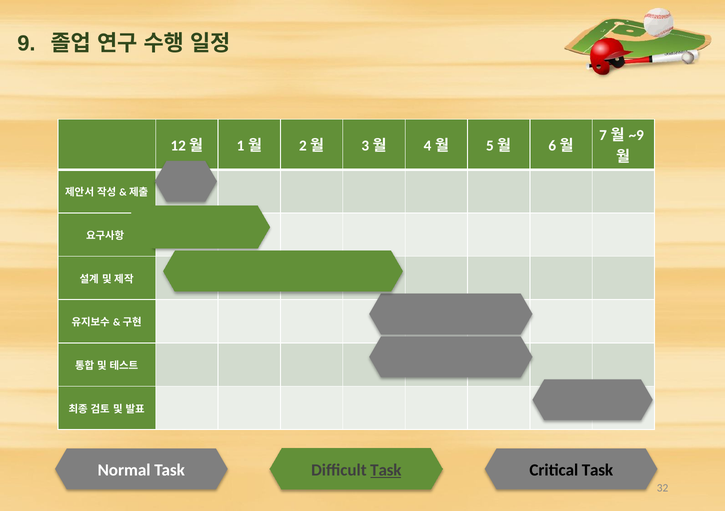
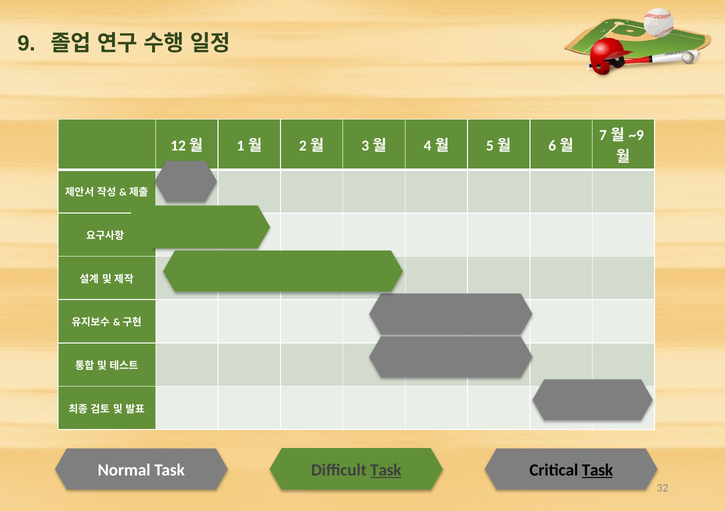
Task at (597, 471) underline: none -> present
